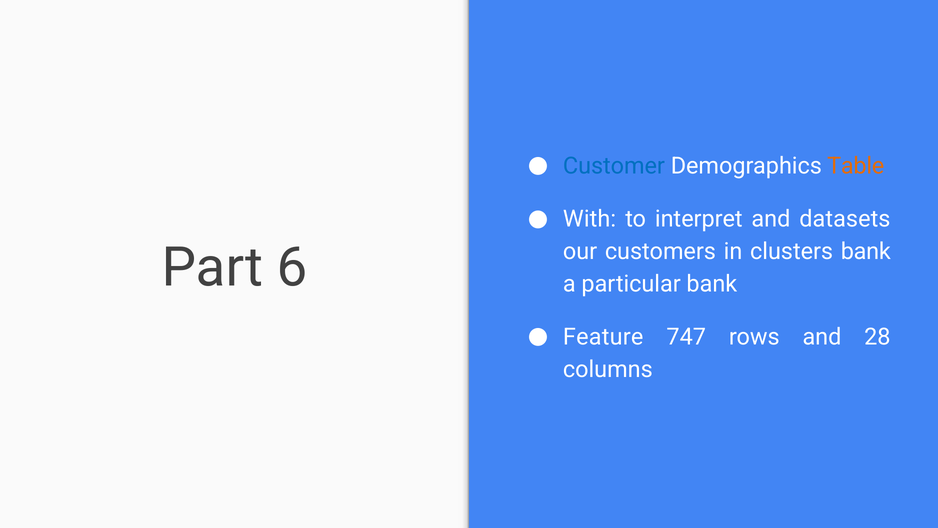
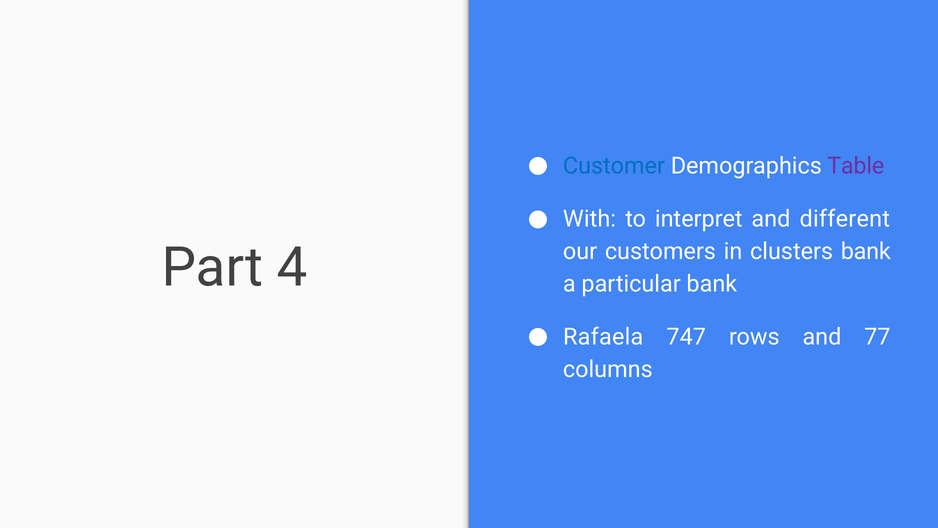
Table colour: orange -> purple
datasets: datasets -> different
6: 6 -> 4
Feature: Feature -> Rafaela
28: 28 -> 77
